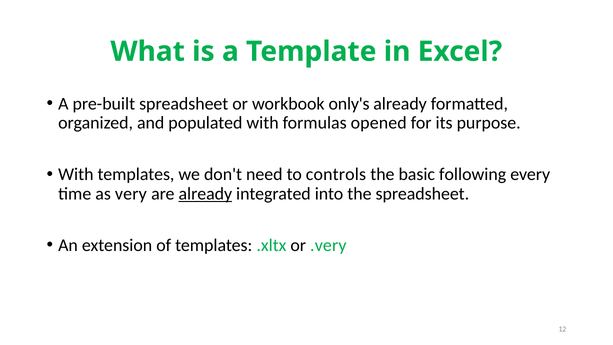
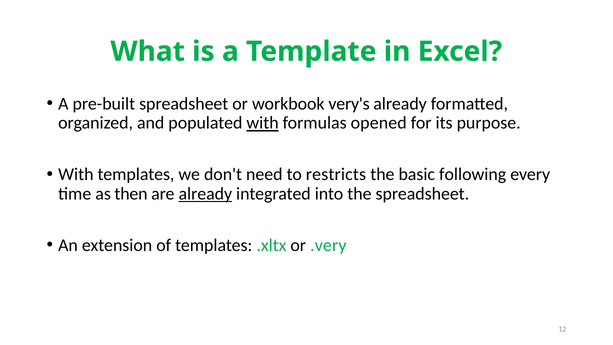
only's: only's -> very's
with at (263, 123) underline: none -> present
controls: controls -> restricts
very: very -> then
